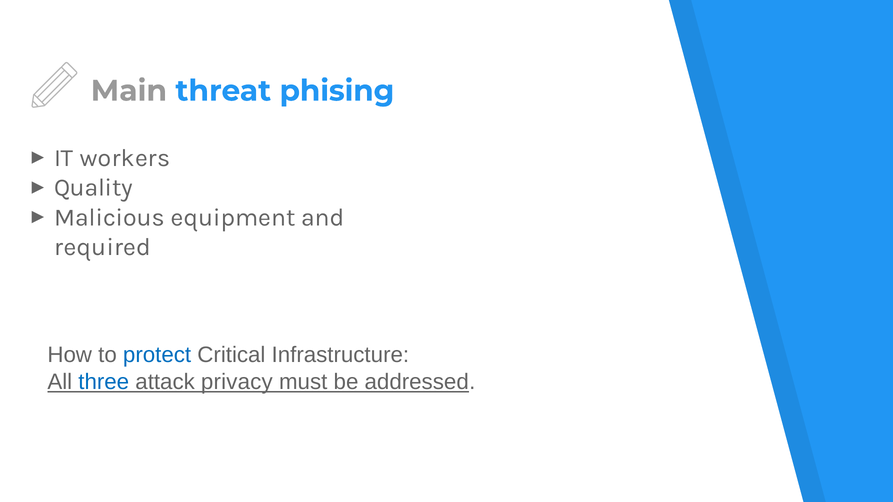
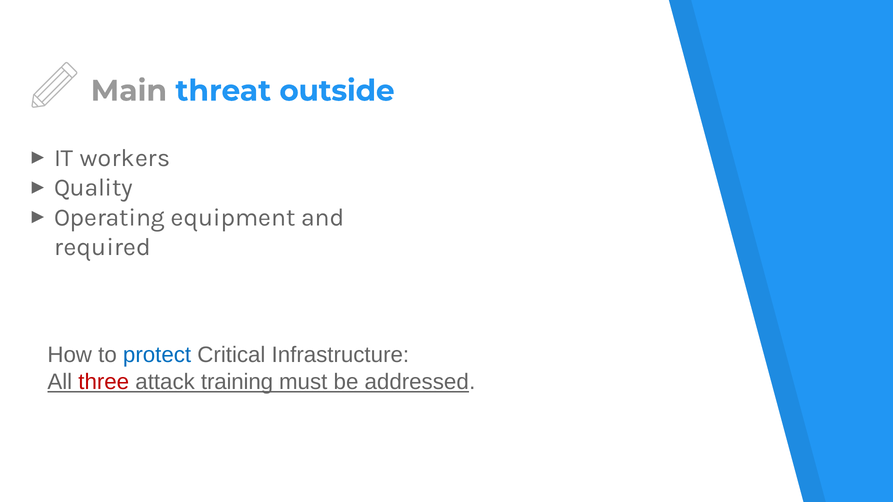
phising: phising -> outside
Malicious: Malicious -> Operating
three colour: blue -> red
privacy: privacy -> training
